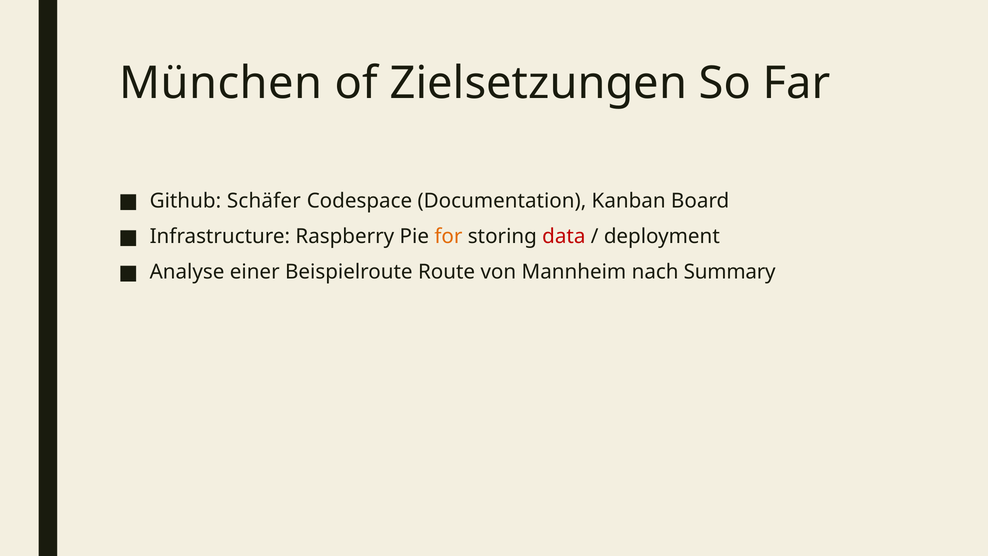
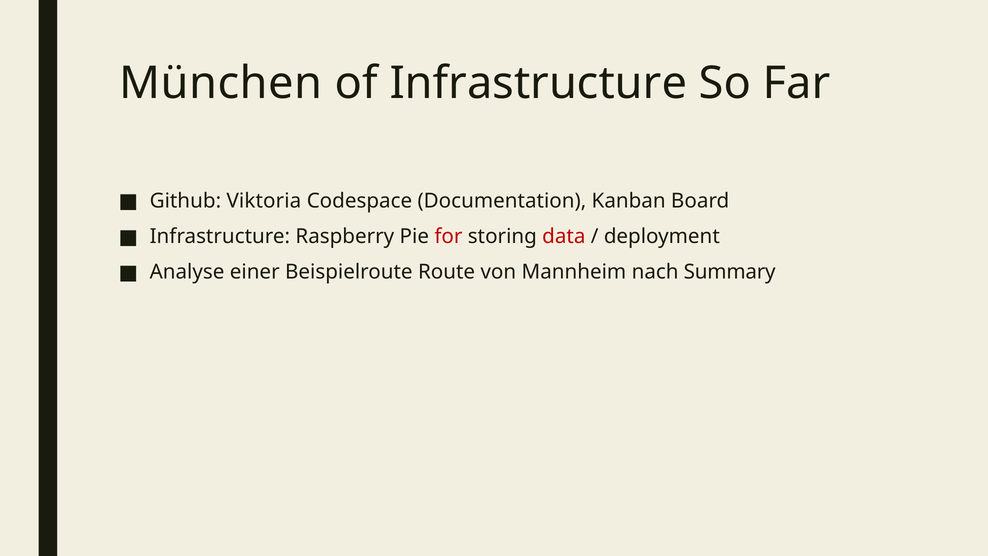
of Zielsetzungen: Zielsetzungen -> Infrastructure
Schäfer: Schäfer -> Viktoria
for colour: orange -> red
